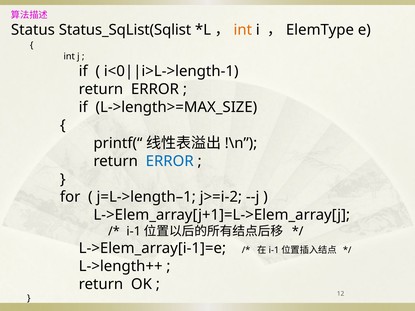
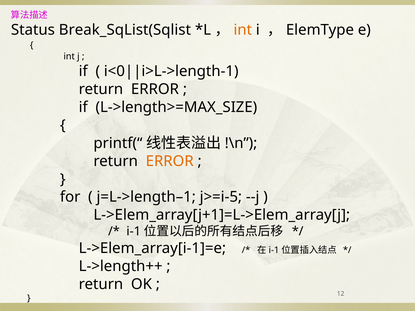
Status_SqList(Sqlist: Status_SqList(Sqlist -> Break_SqList(Sqlist
ERROR at (170, 161) colour: blue -> orange
j>=i-2: j>=i-2 -> j>=i-5
